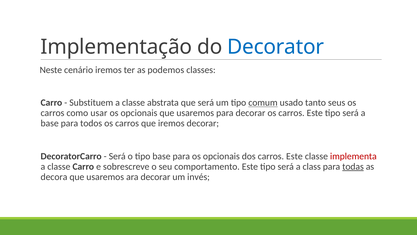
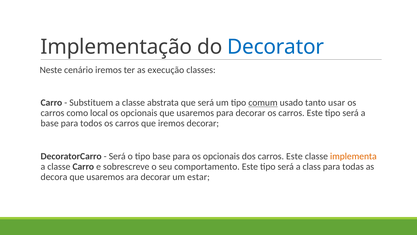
podemos: podemos -> execução
seus: seus -> usar
usar: usar -> local
implementa colour: red -> orange
todas underline: present -> none
invés: invés -> estar
